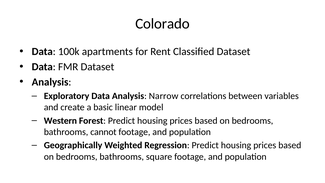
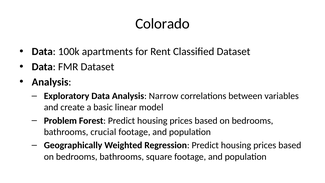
Western: Western -> Problem
cannot: cannot -> crucial
